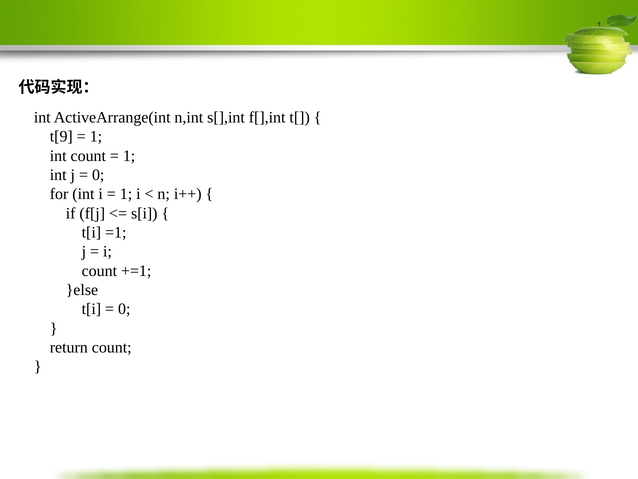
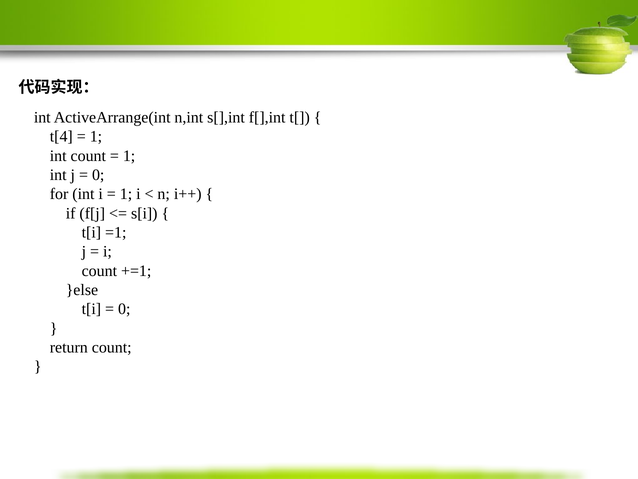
t[9: t[9 -> t[4
